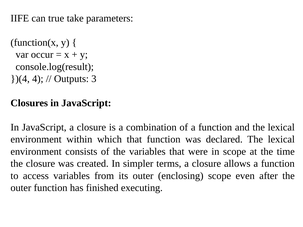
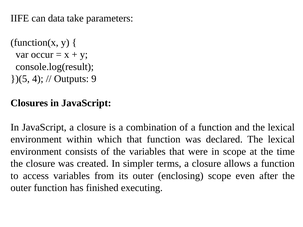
true: true -> data
})(4: })(4 -> })(5
3: 3 -> 9
